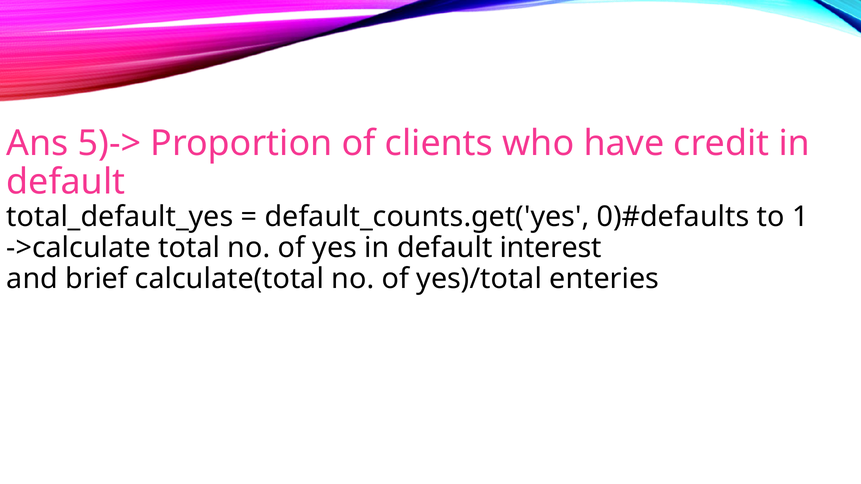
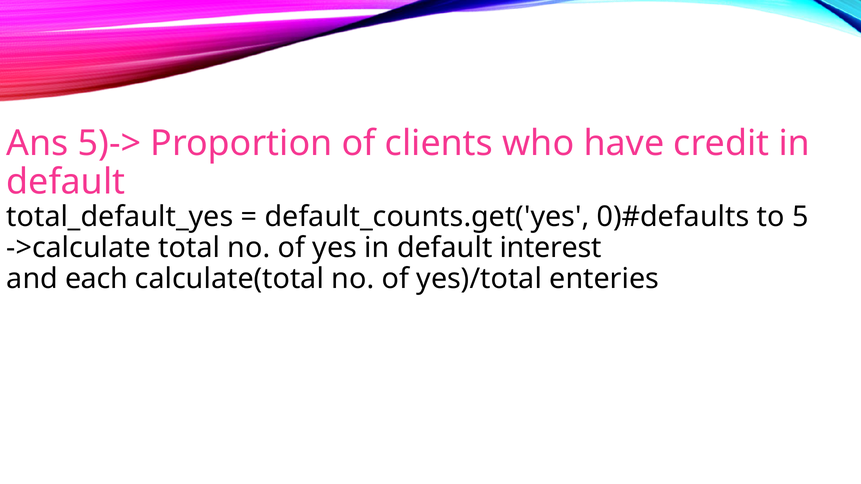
1: 1 -> 5
brief: brief -> each
